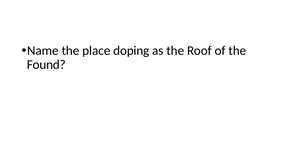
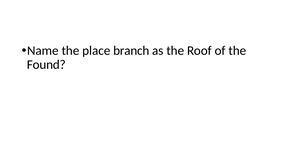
doping: doping -> branch
